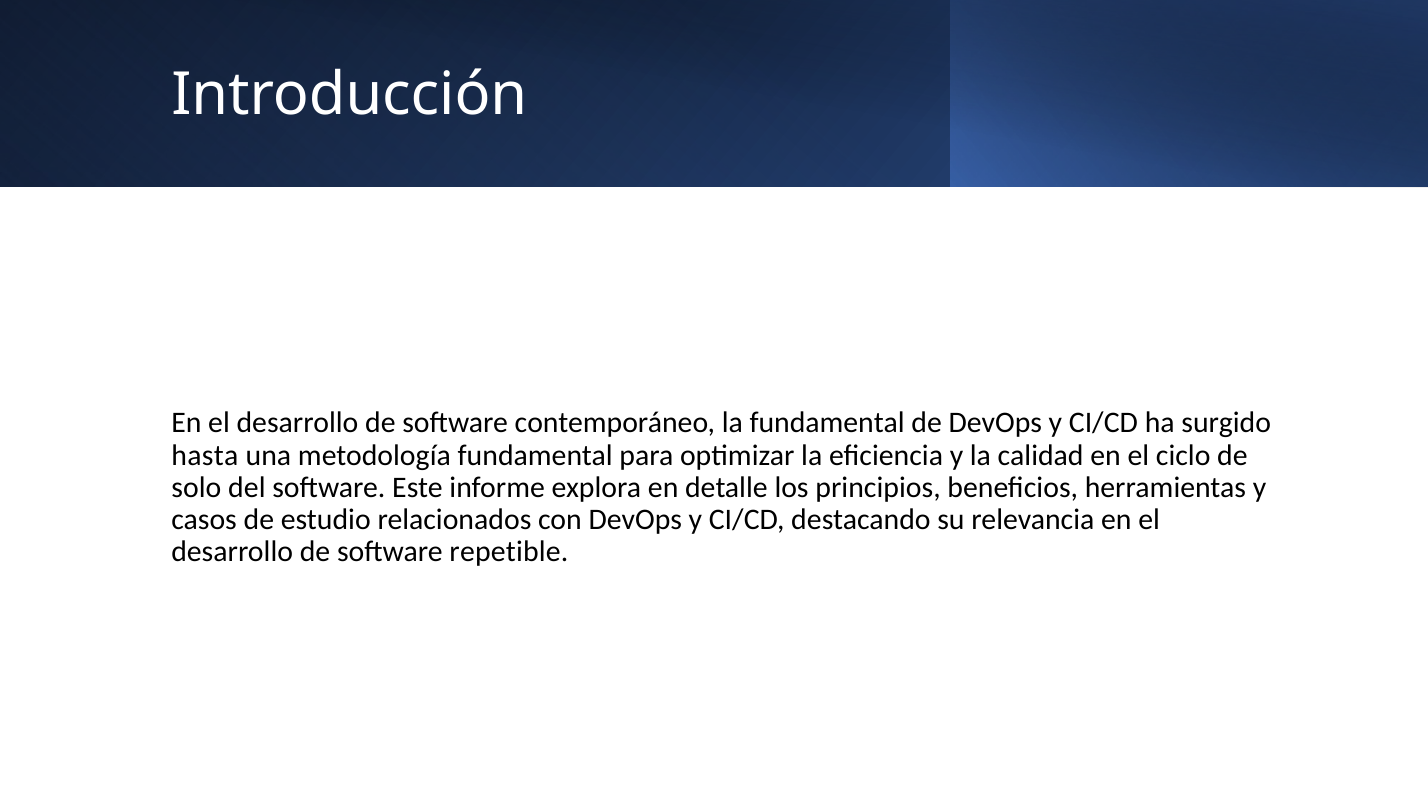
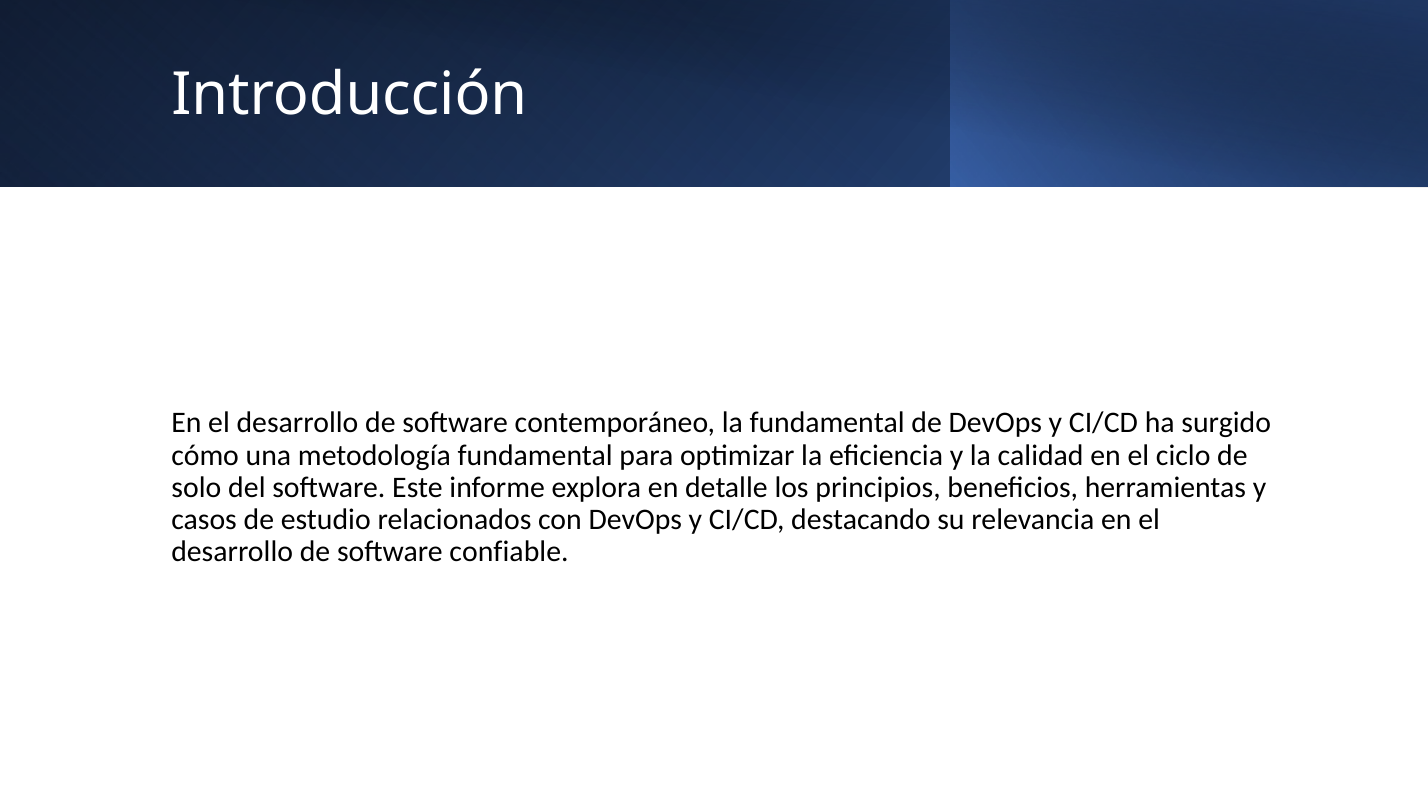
hasta: hasta -> cómo
repetible: repetible -> confiable
